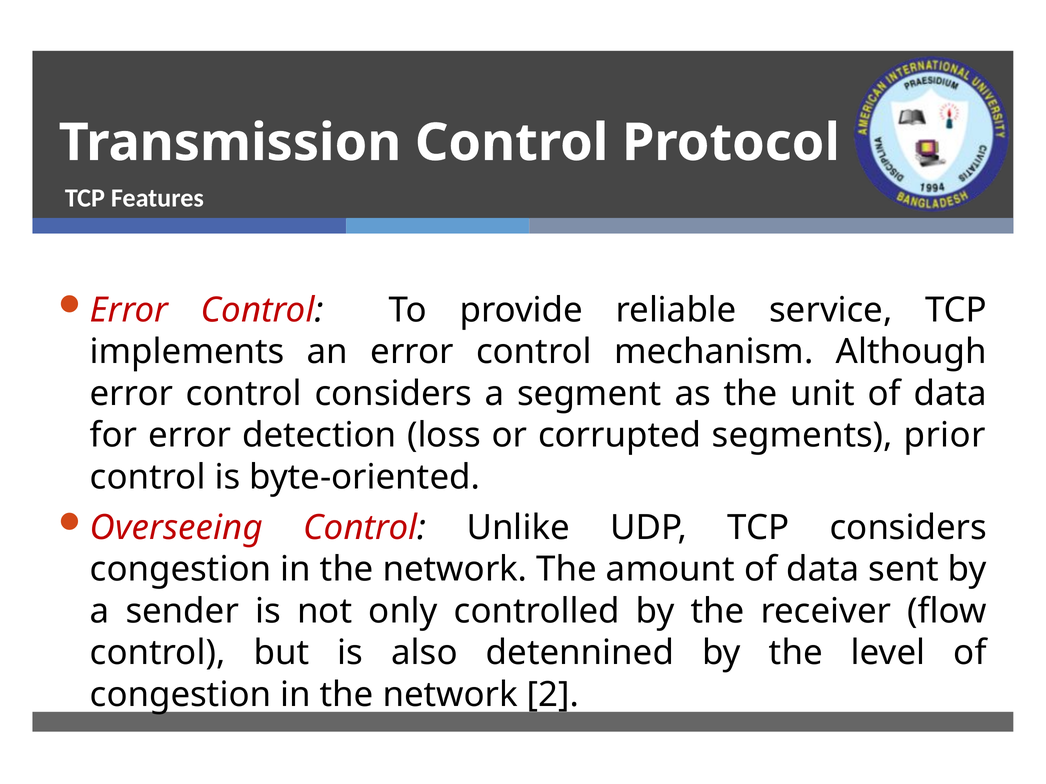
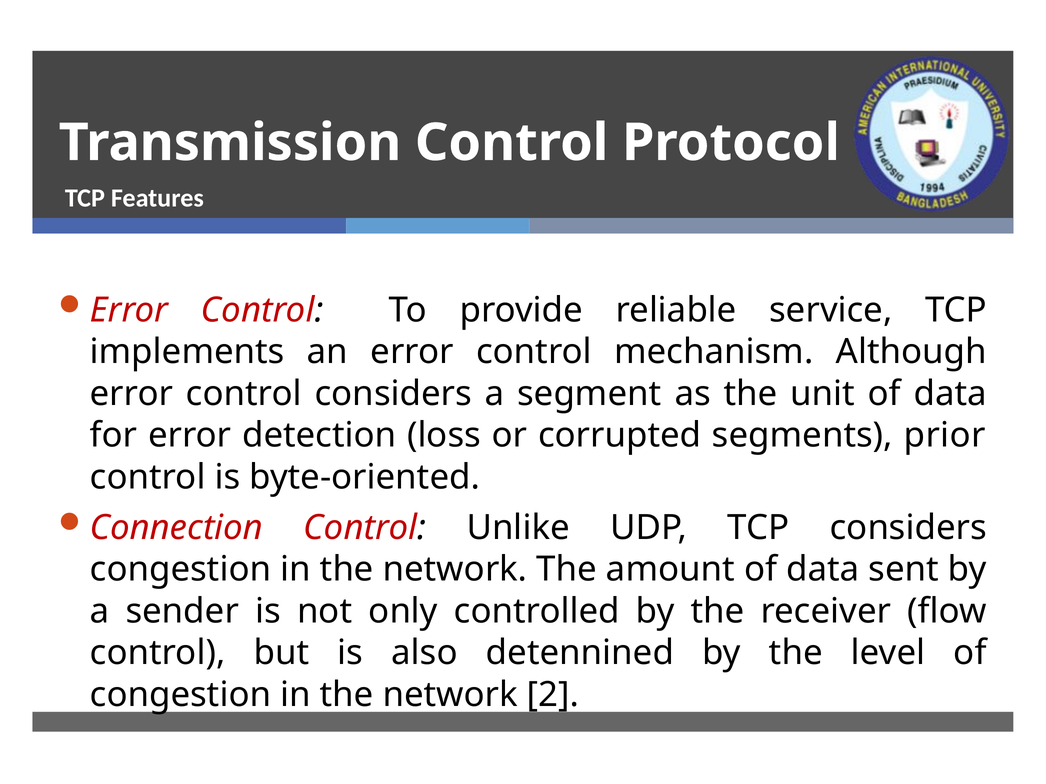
Overseeing: Overseeing -> Connection
